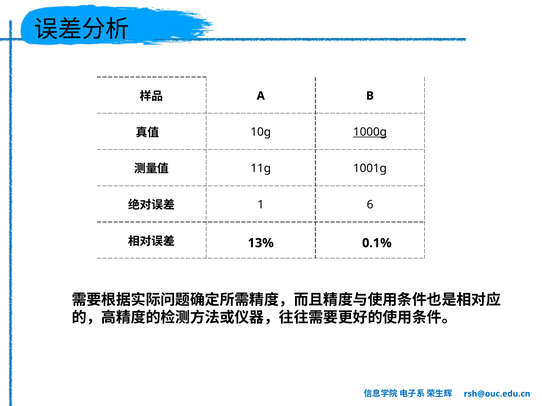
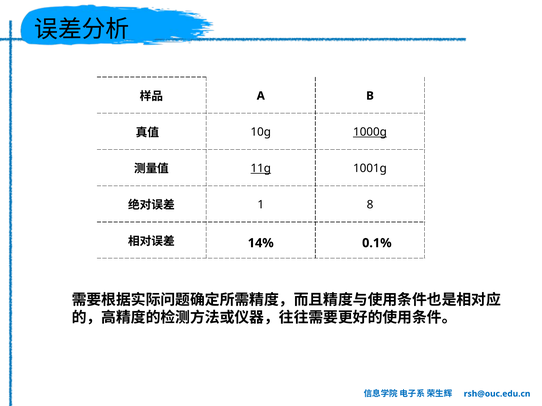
11g underline: none -> present
6: 6 -> 8
13%: 13% -> 14%
